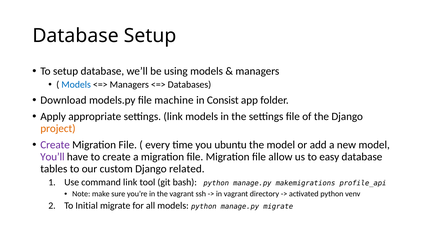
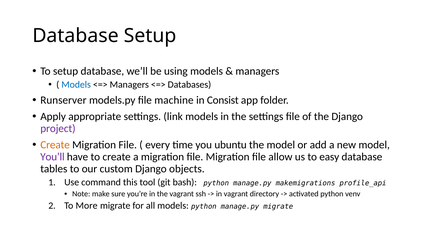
Download: Download -> Runserver
project colour: orange -> purple
Create at (55, 145) colour: purple -> orange
related: related -> objects
command link: link -> this
Initial: Initial -> More
